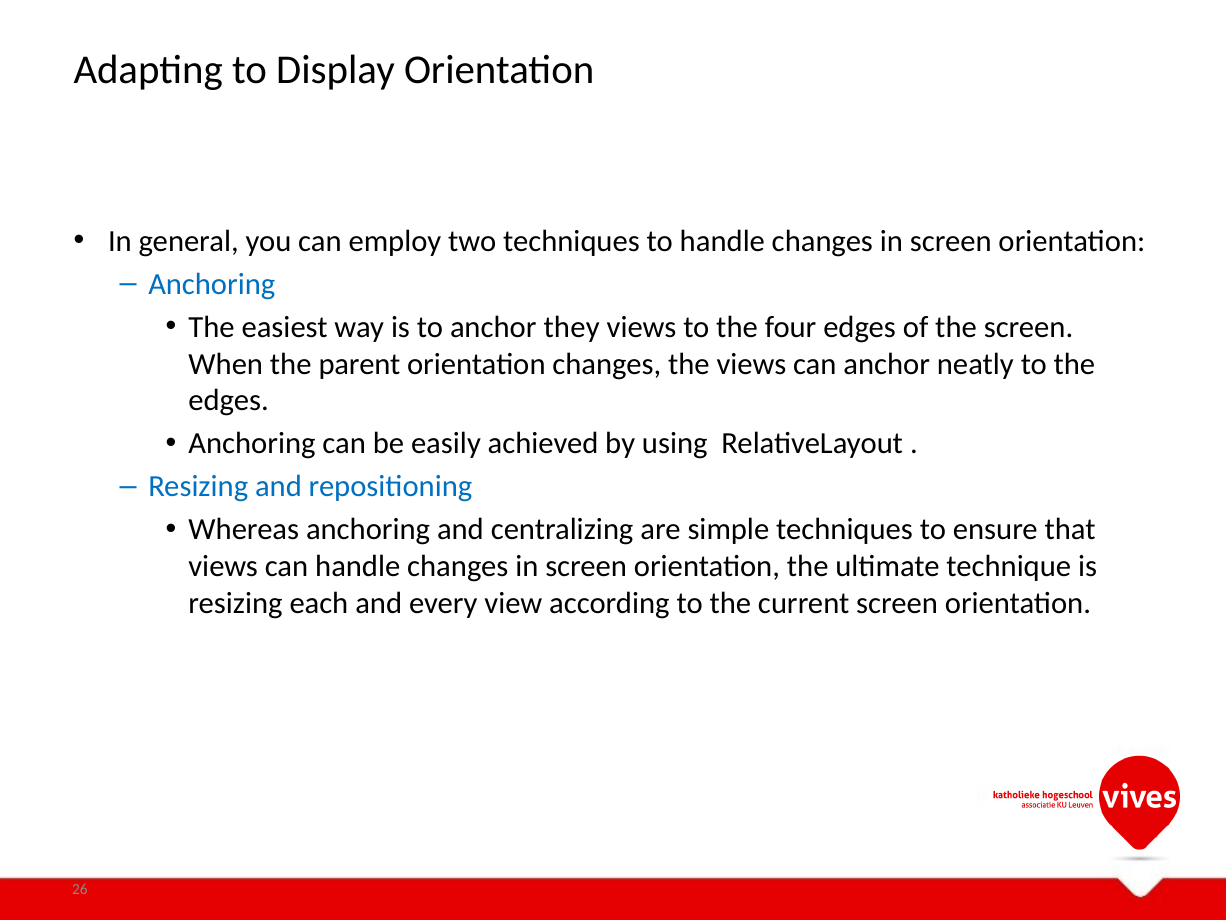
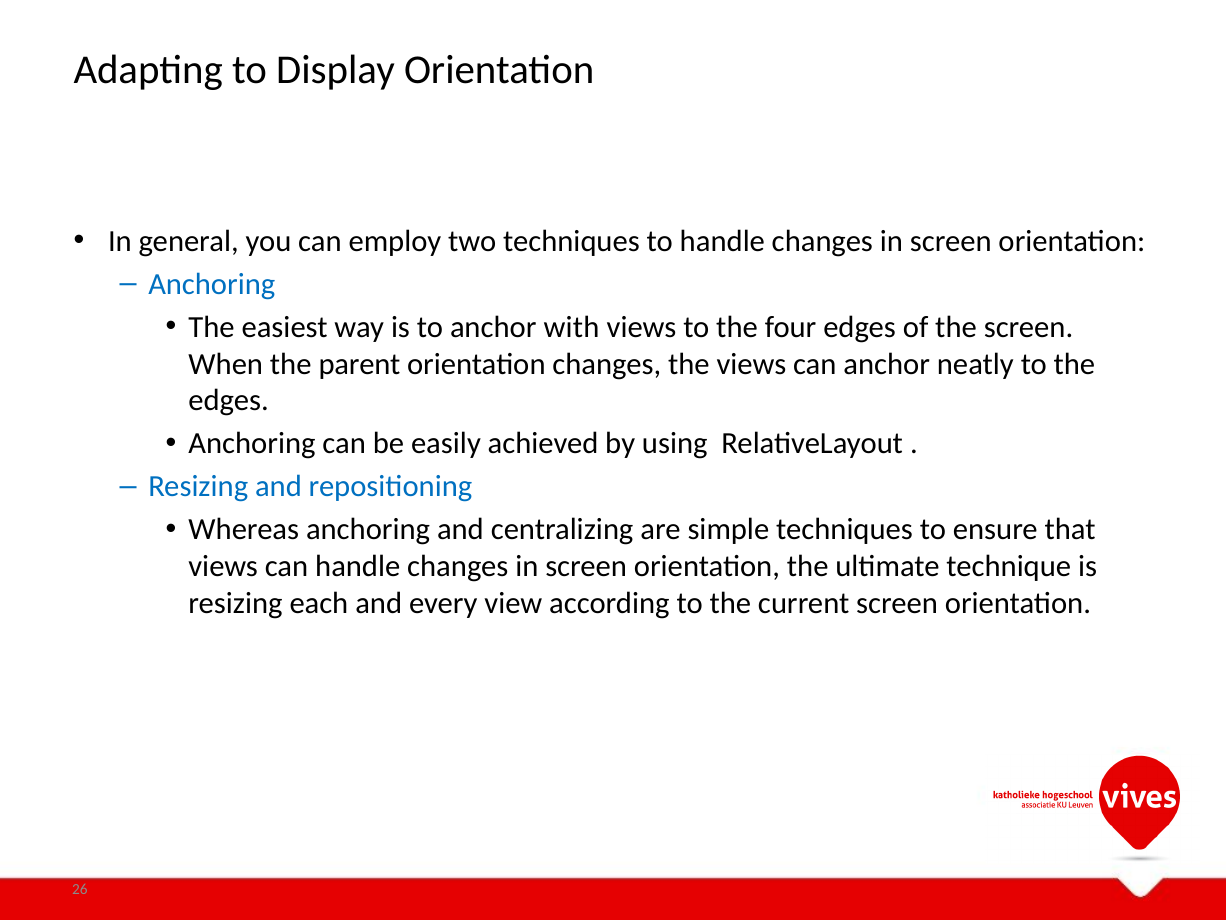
they: they -> with
